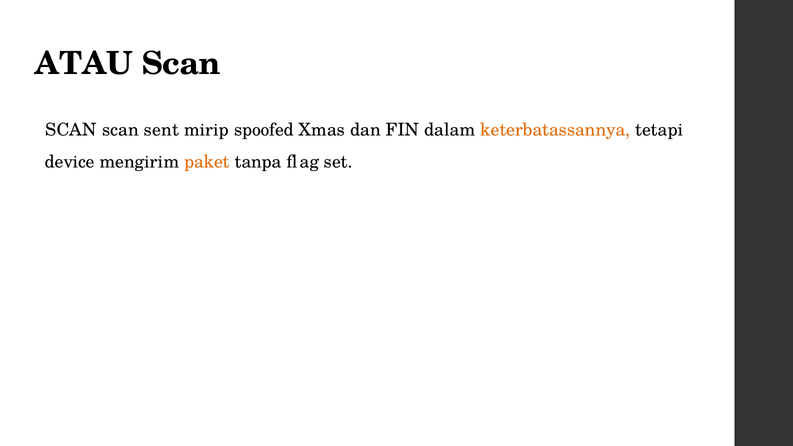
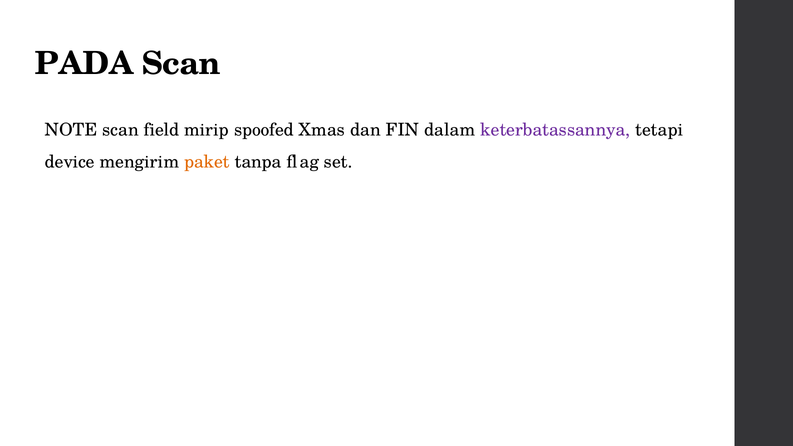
ATAU: ATAU -> PADA
SCAN at (71, 130): SCAN -> NOTE
sent: sent -> field
keterbatassannya colour: orange -> purple
